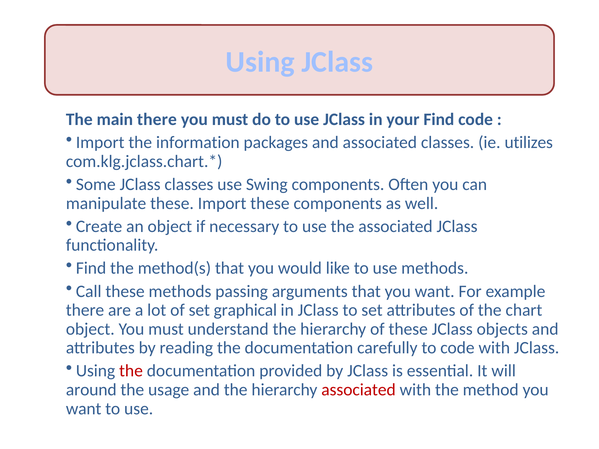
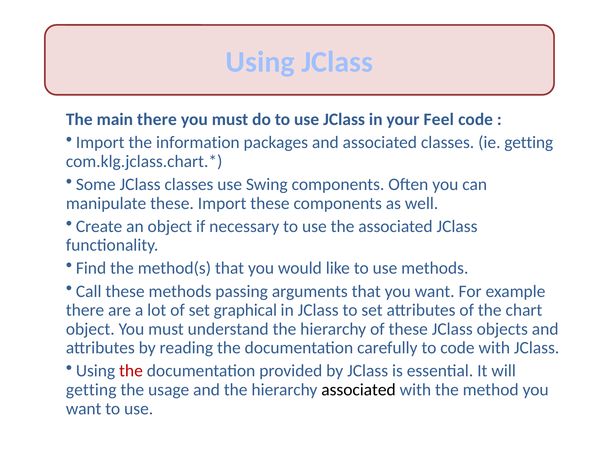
your Find: Find -> Feel
ie utilizes: utilizes -> getting
around at (91, 390): around -> getting
associated at (359, 390) colour: red -> black
